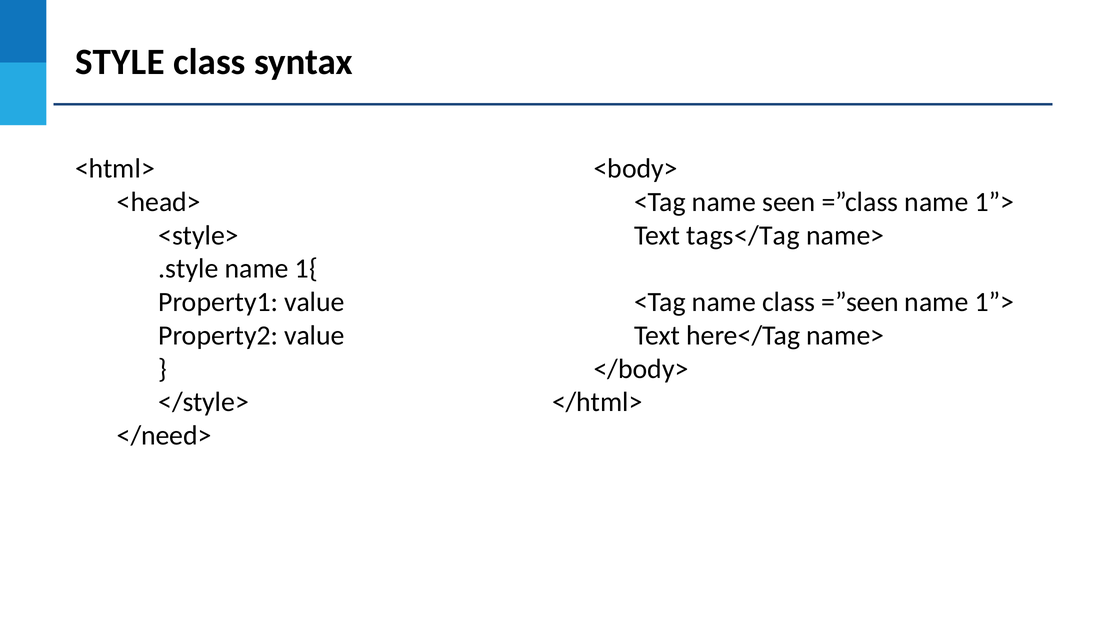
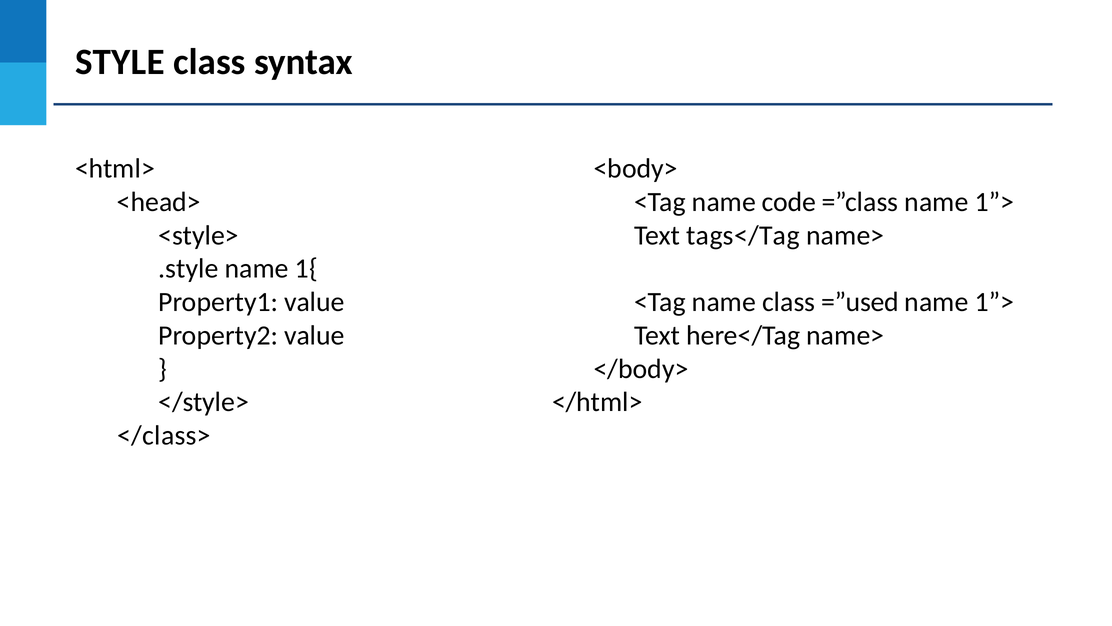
seen: seen -> code
=”seen: =”seen -> =”used
</need>: </need> -> </class>
